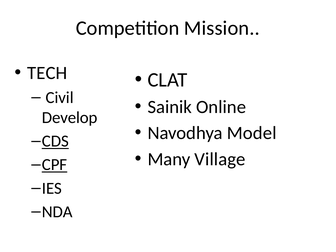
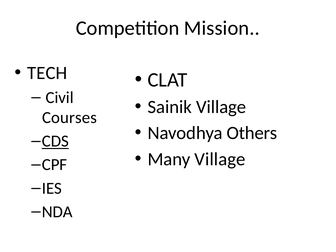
Sainik Online: Online -> Village
Develop: Develop -> Courses
Model: Model -> Others
CPF underline: present -> none
